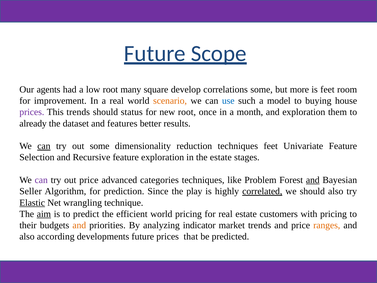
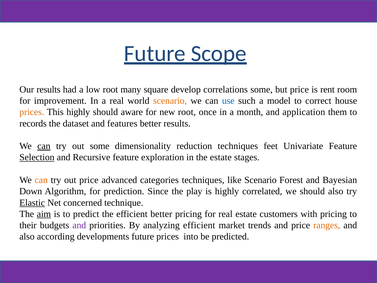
Our agents: agents -> results
but more: more -> price
is feet: feet -> rent
buying: buying -> correct
prices at (32, 112) colour: purple -> orange
This trends: trends -> highly
status: status -> aware
and exploration: exploration -> application
already: already -> records
Selection underline: none -> present
can at (41, 180) colour: purple -> orange
like Problem: Problem -> Scenario
and at (313, 180) underline: present -> none
Seller: Seller -> Down
correlated underline: present -> none
wrangling: wrangling -> concerned
efficient world: world -> better
and at (79, 225) colour: orange -> purple
analyzing indicator: indicator -> efficient
that: that -> into
